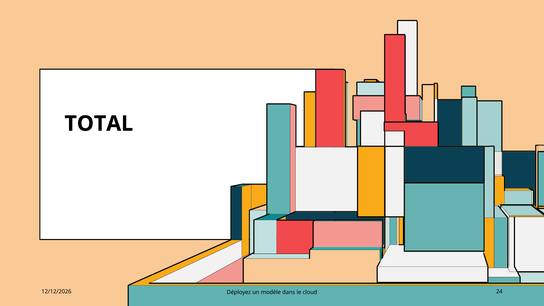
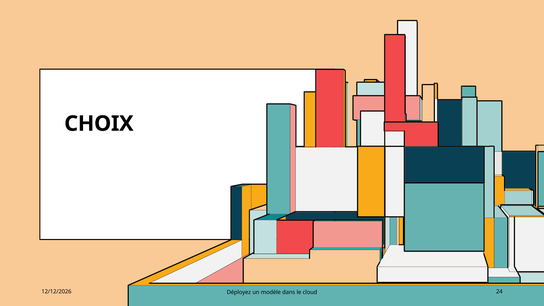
TOTAL: TOTAL -> CHOIX
